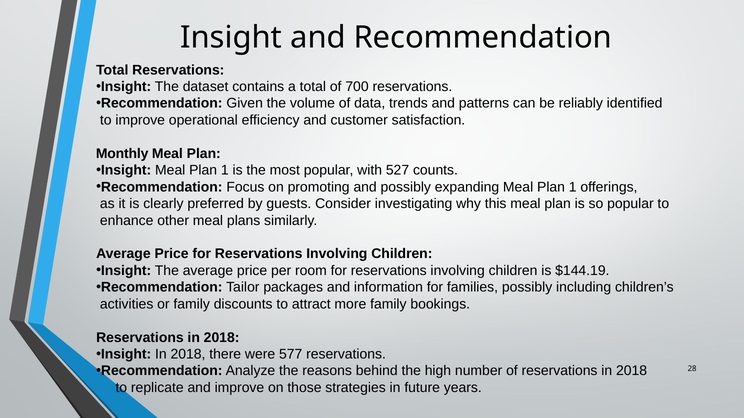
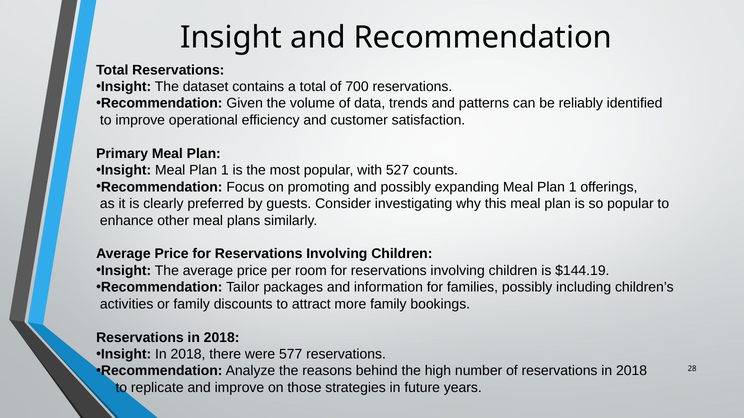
Monthly: Monthly -> Primary
